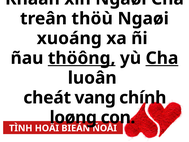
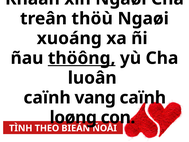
Cha at (162, 58) underline: present -> none
cheát at (47, 98): cheát -> caïnh
vang chính: chính -> caïnh
HOÂI: HOÂI -> THEO
